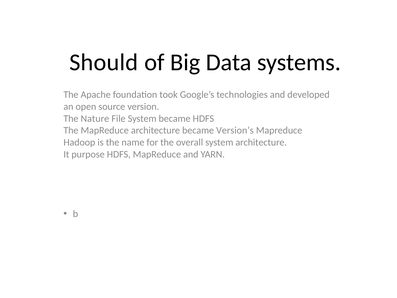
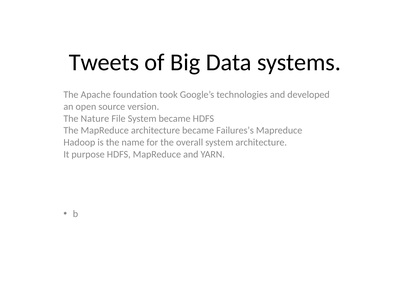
Should: Should -> Tweets
Version’s: Version’s -> Failures’s
